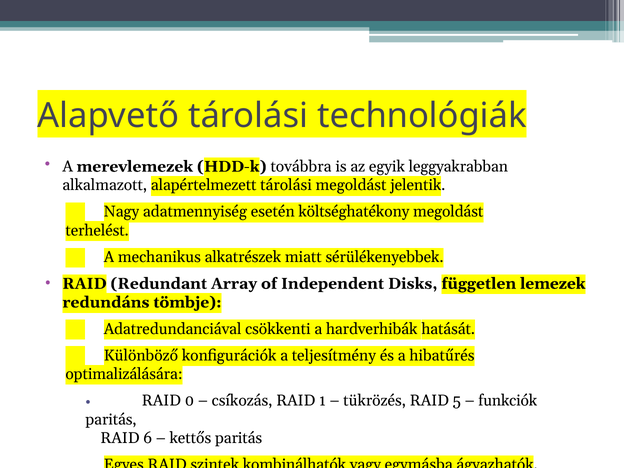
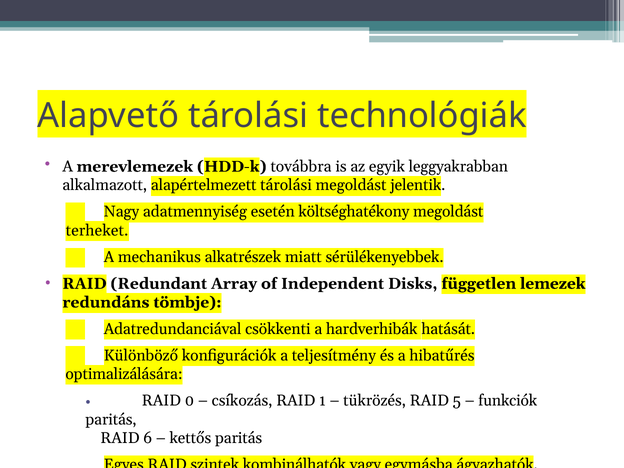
terhelést: terhelést -> terheket
